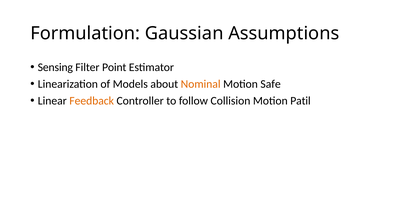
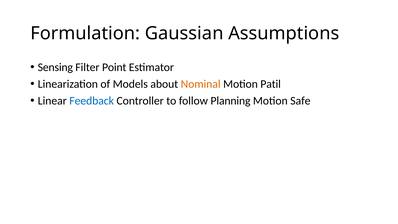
Safe: Safe -> Patil
Feedback colour: orange -> blue
Collision: Collision -> Planning
Patil: Patil -> Safe
